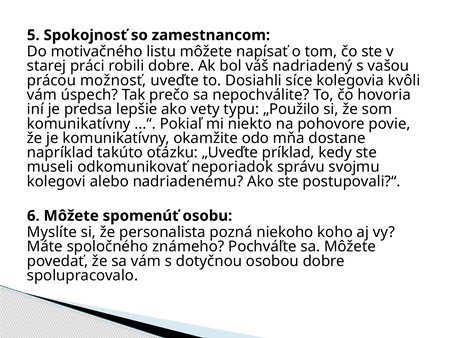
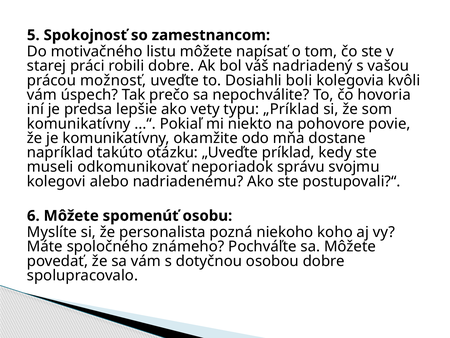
síce: síce -> boli
„Použilo: „Použilo -> „Príklad
